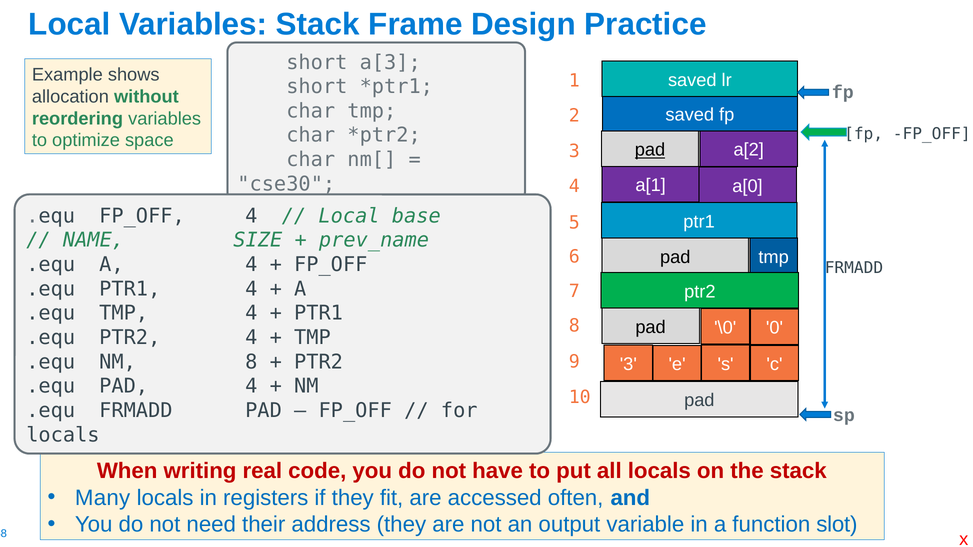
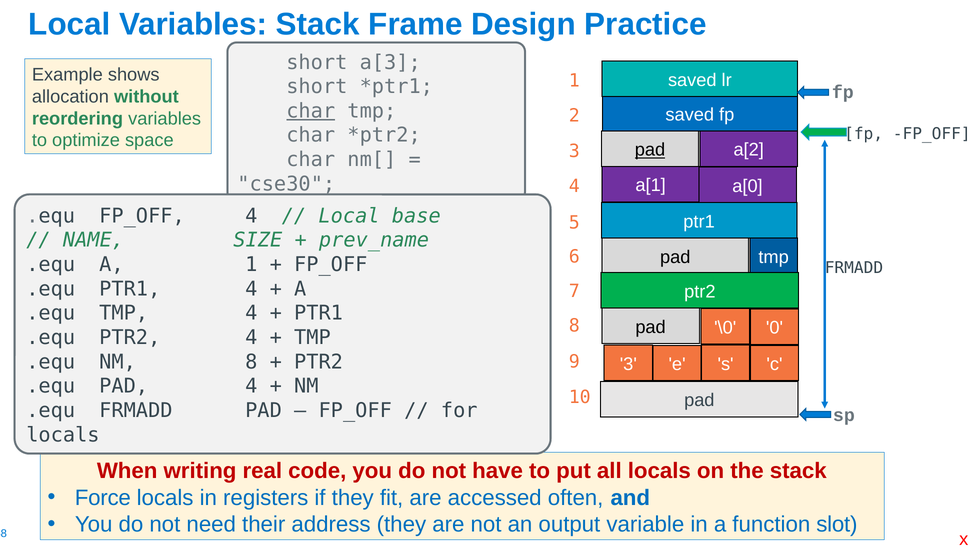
char at (311, 111) underline: none -> present
A 4: 4 -> 1
Many: Many -> Force
